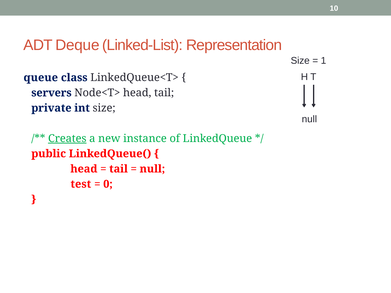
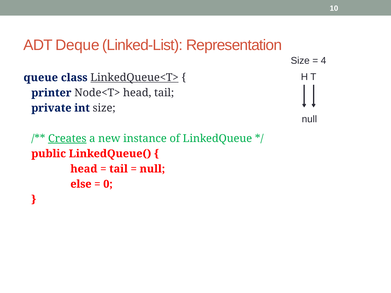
1: 1 -> 4
LinkedQueue<T> underline: none -> present
servers: servers -> printer
test: test -> else
